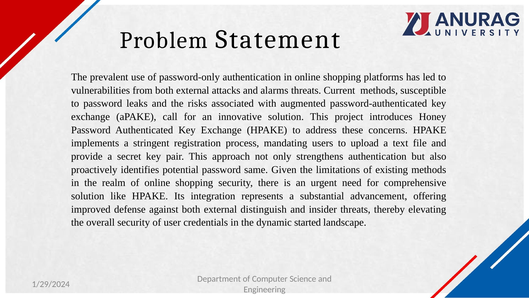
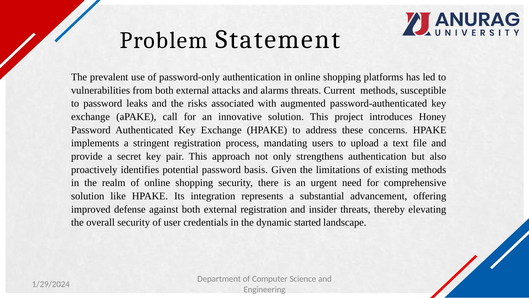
same: same -> basis
external distinguish: distinguish -> registration
